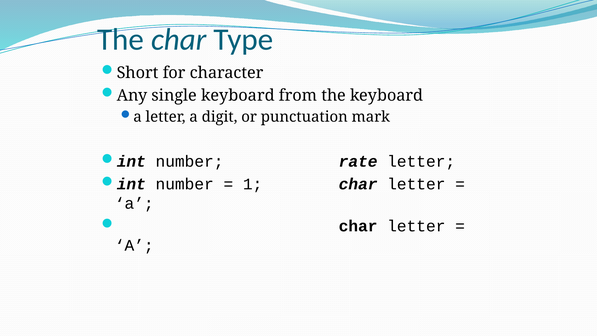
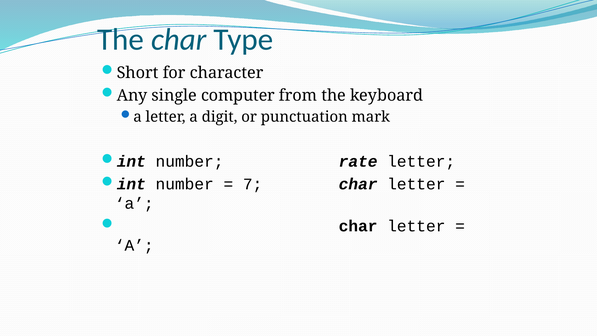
single keyboard: keyboard -> computer
1: 1 -> 7
